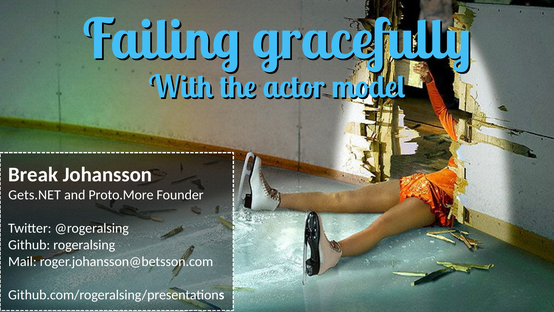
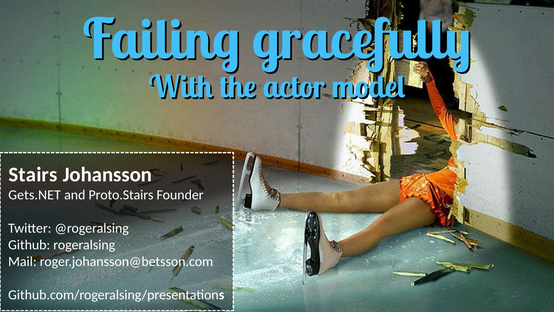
Break: Break -> Stairs
Proto.More: Proto.More -> Proto.Stairs
